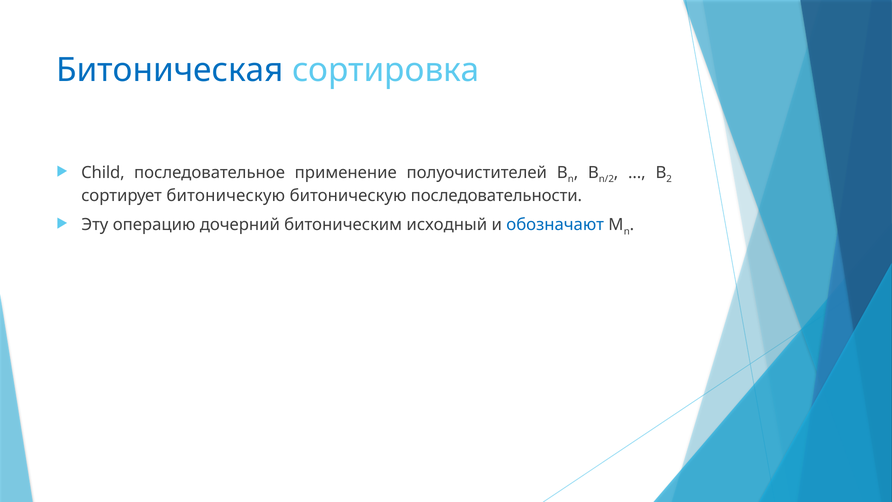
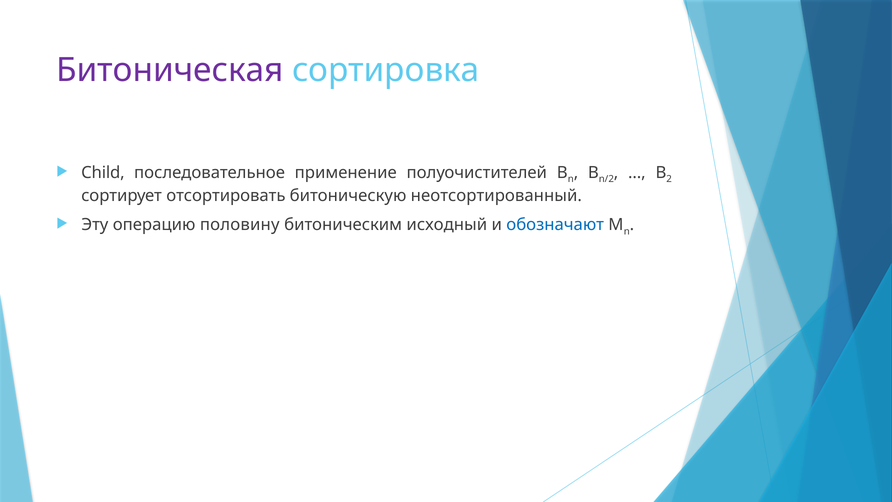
Битоническая colour: blue -> purple
сортирует битоническую: битоническую -> отсортировать
последовательности: последовательности -> неотсортированный
дочерний: дочерний -> половину
